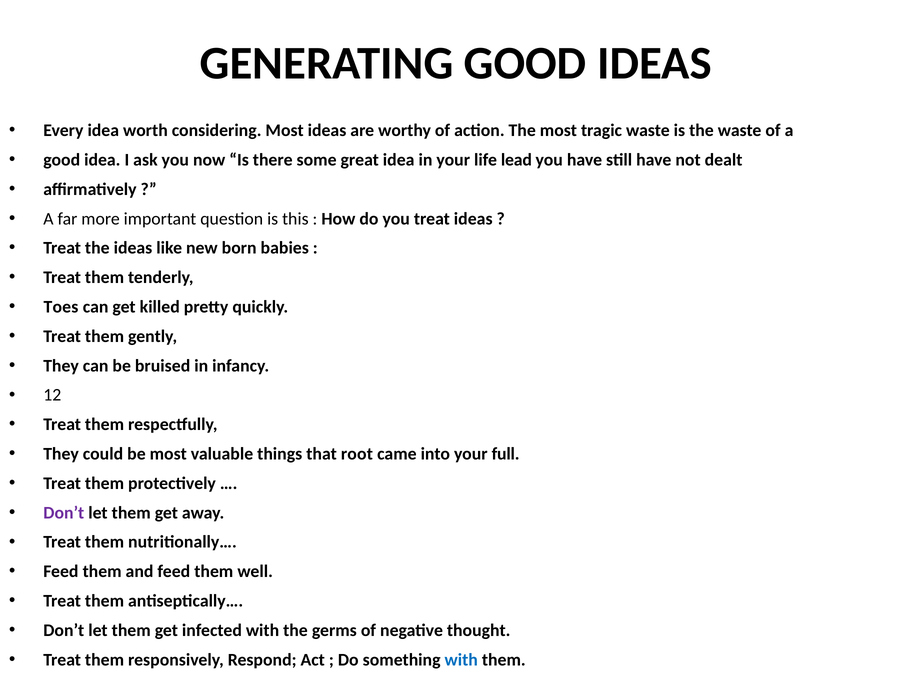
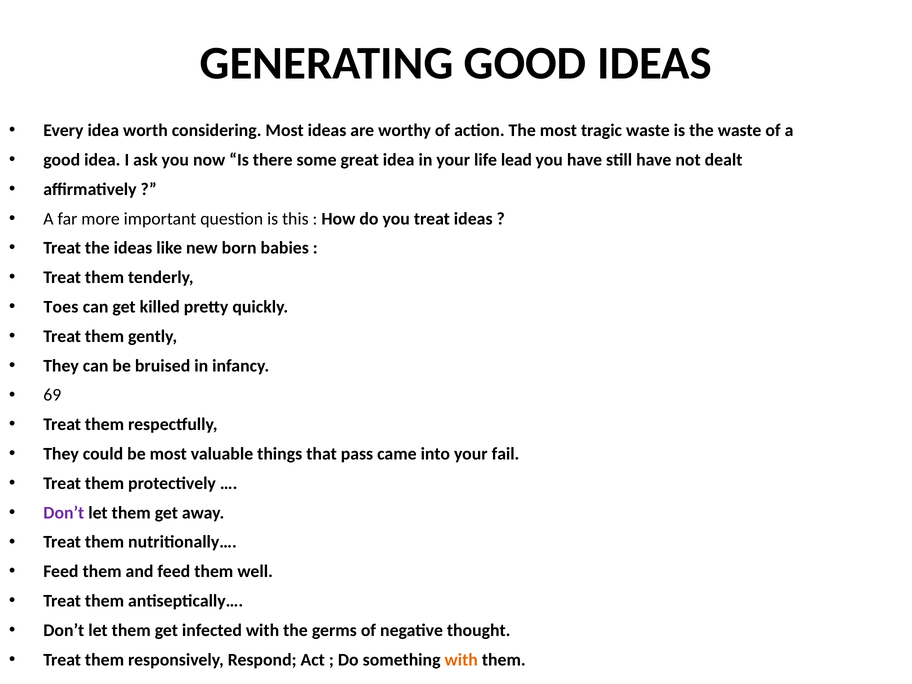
12: 12 -> 69
root: root -> pass
full: full -> fail
with at (461, 660) colour: blue -> orange
